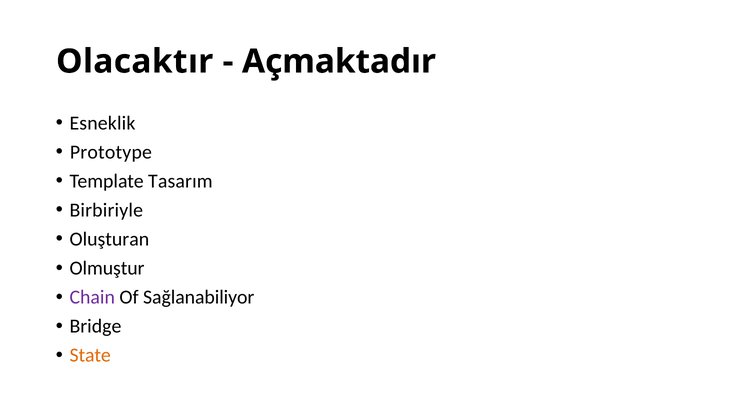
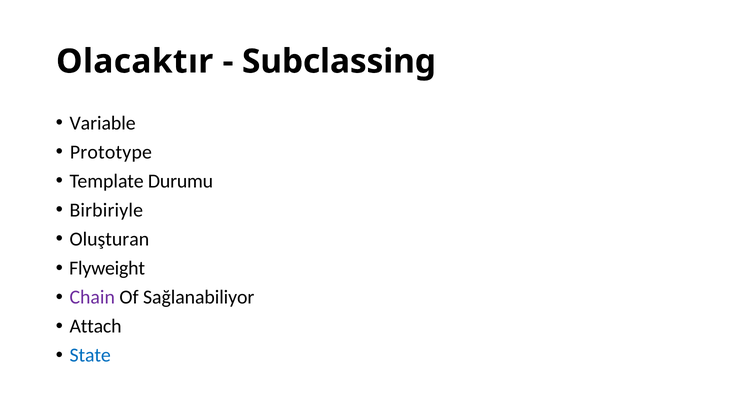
Açmaktadır: Açmaktadır -> Subclassing
Esneklik: Esneklik -> Variable
Tasarım: Tasarım -> Durumu
Olmuştur: Olmuştur -> Flyweight
Bridge: Bridge -> Attach
State colour: orange -> blue
